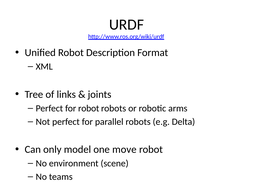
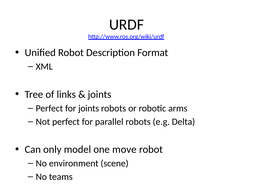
for robot: robot -> joints
